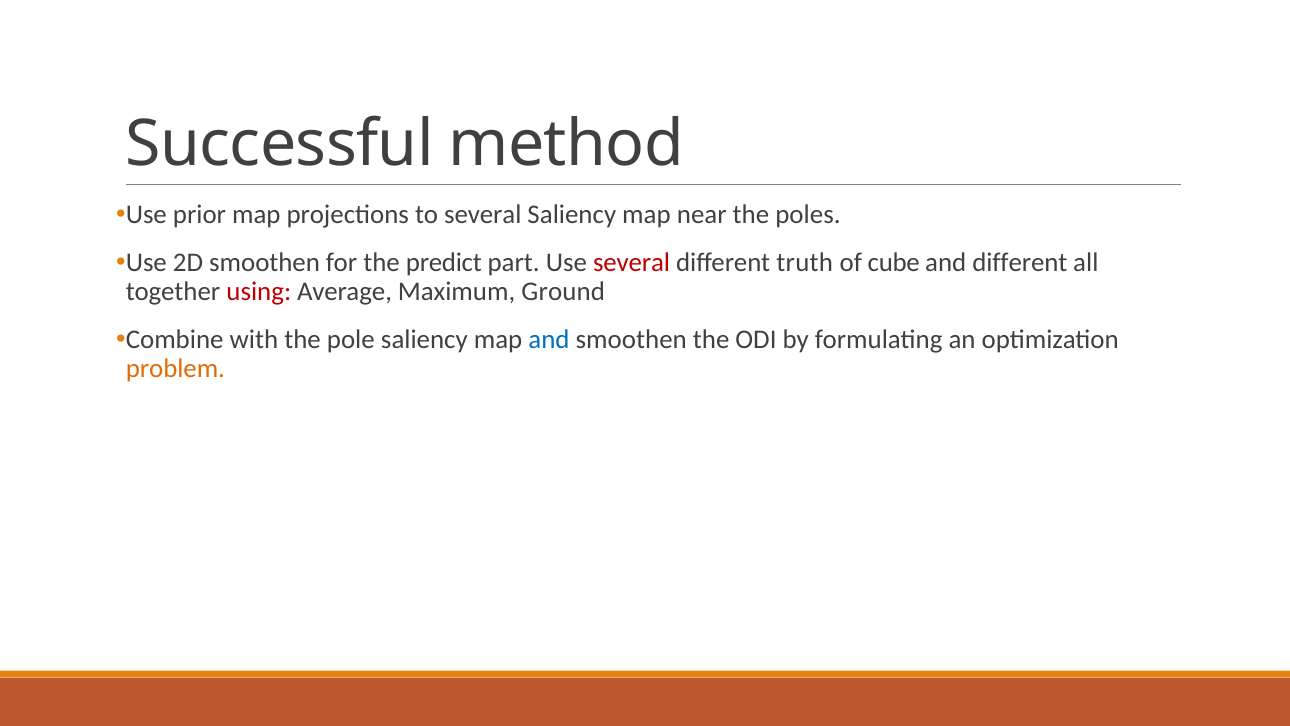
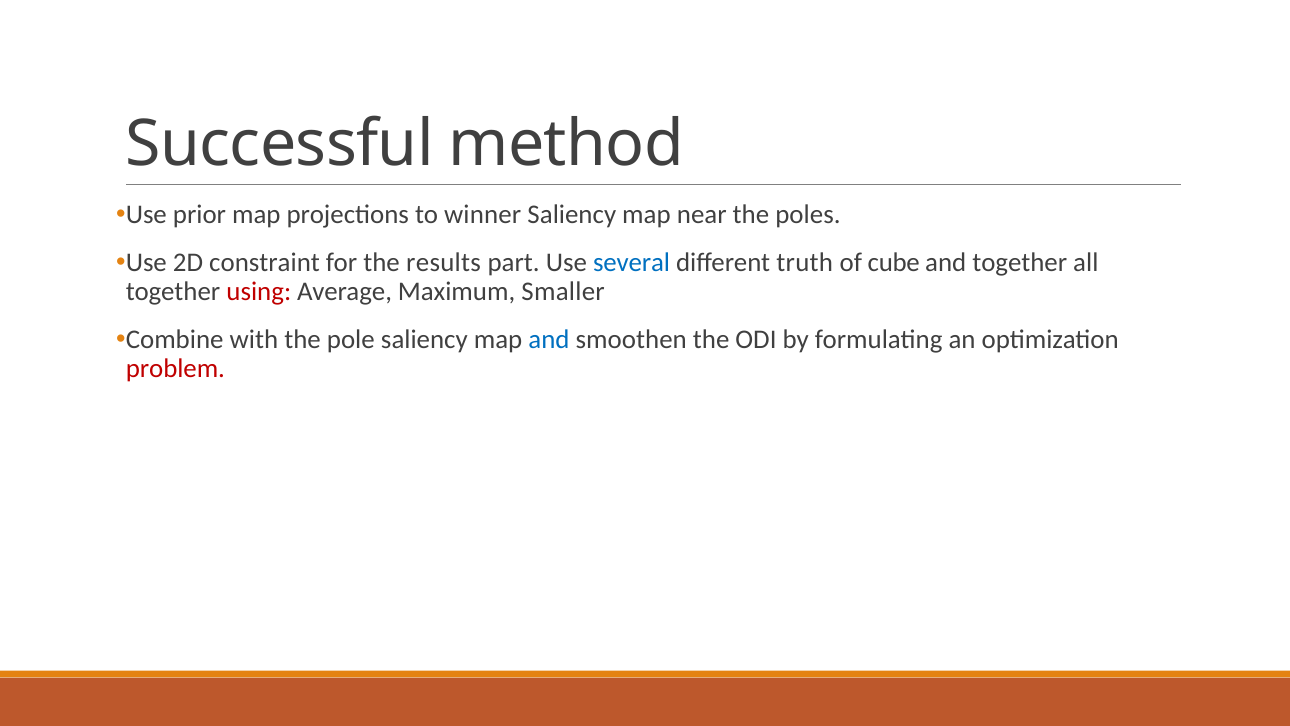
to several: several -> winner
2D smoothen: smoothen -> constraint
predict: predict -> results
several at (632, 262) colour: red -> blue
and different: different -> together
Ground: Ground -> Smaller
problem colour: orange -> red
